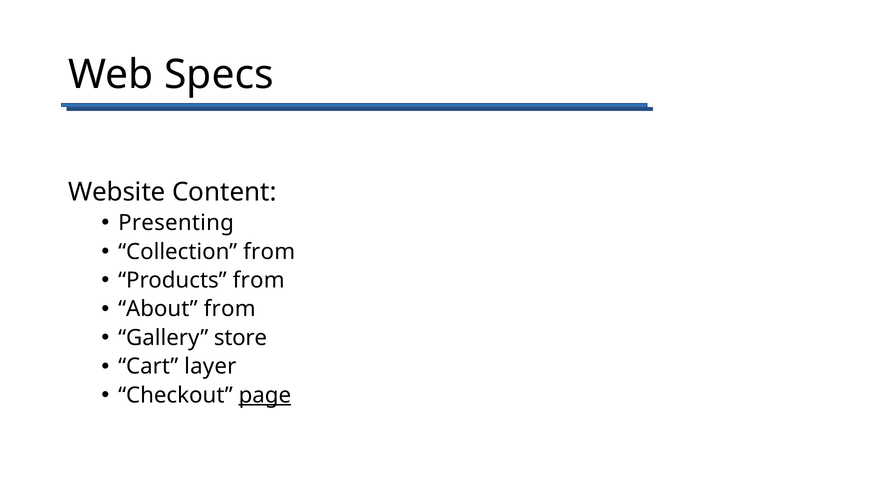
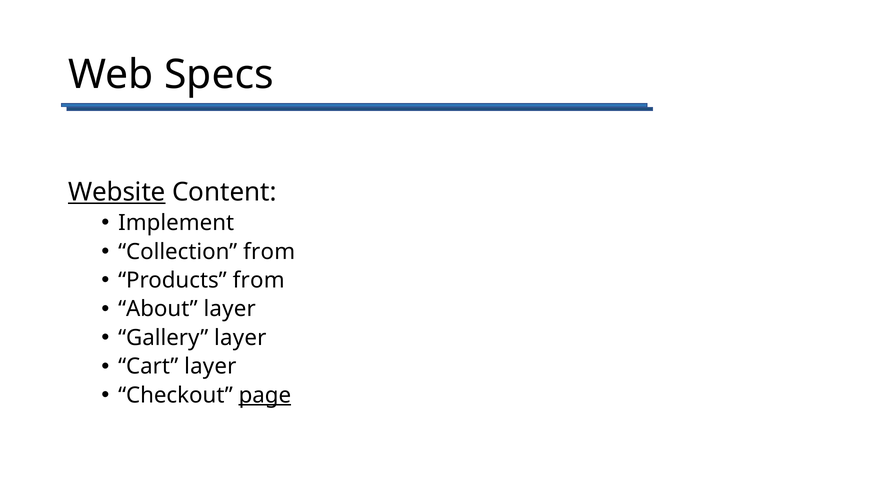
Website underline: none -> present
Presenting: Presenting -> Implement
About from: from -> layer
Gallery store: store -> layer
